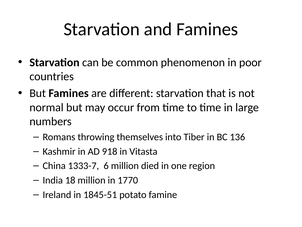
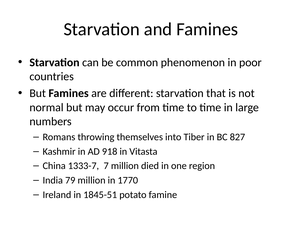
136: 136 -> 827
6: 6 -> 7
18: 18 -> 79
